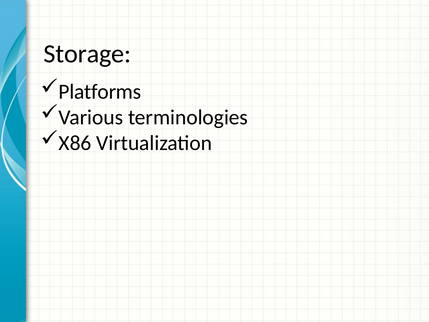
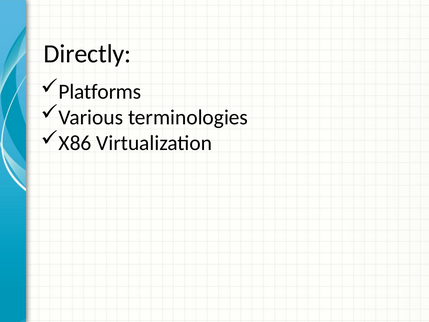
Storage: Storage -> Directly
